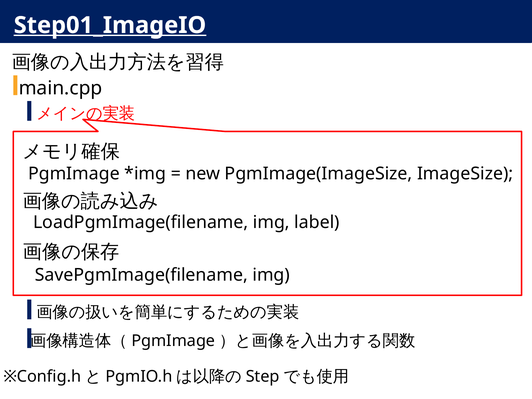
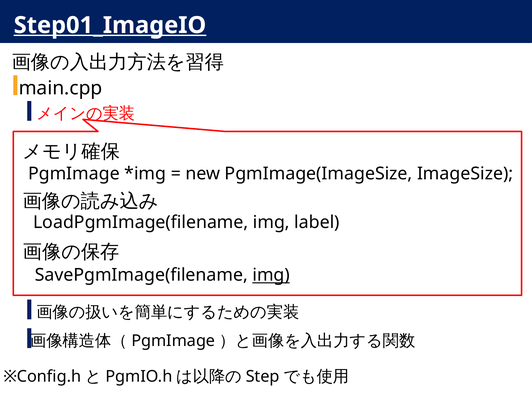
img at (271, 275) underline: none -> present
